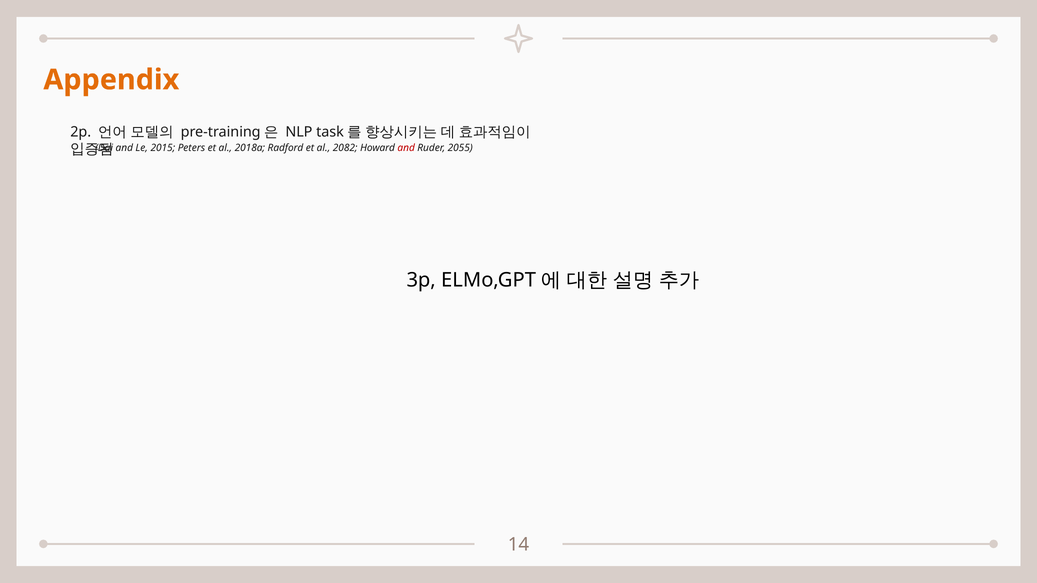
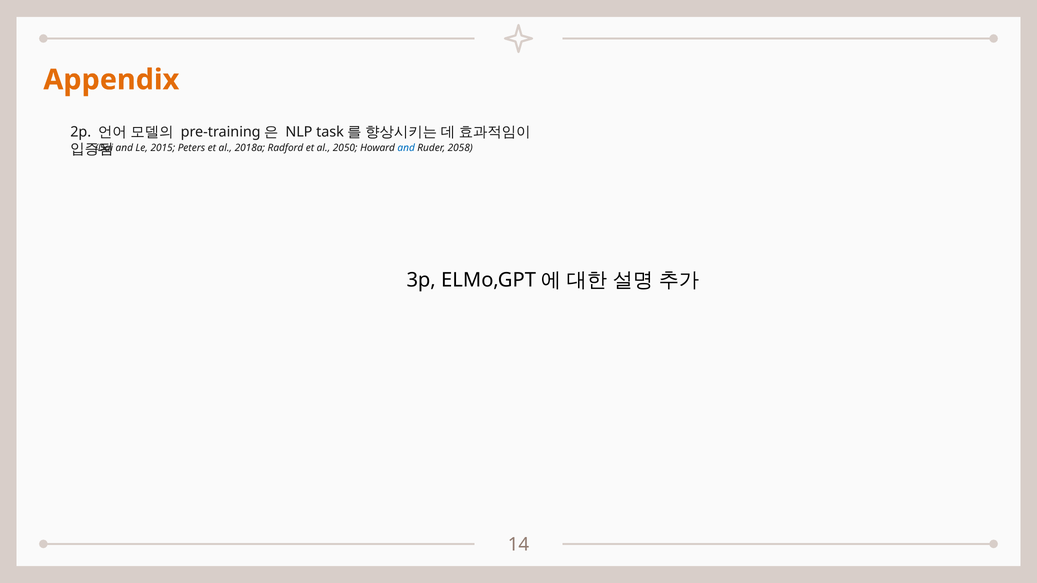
2082: 2082 -> 2050
and at (406, 148) colour: red -> blue
2055: 2055 -> 2058
